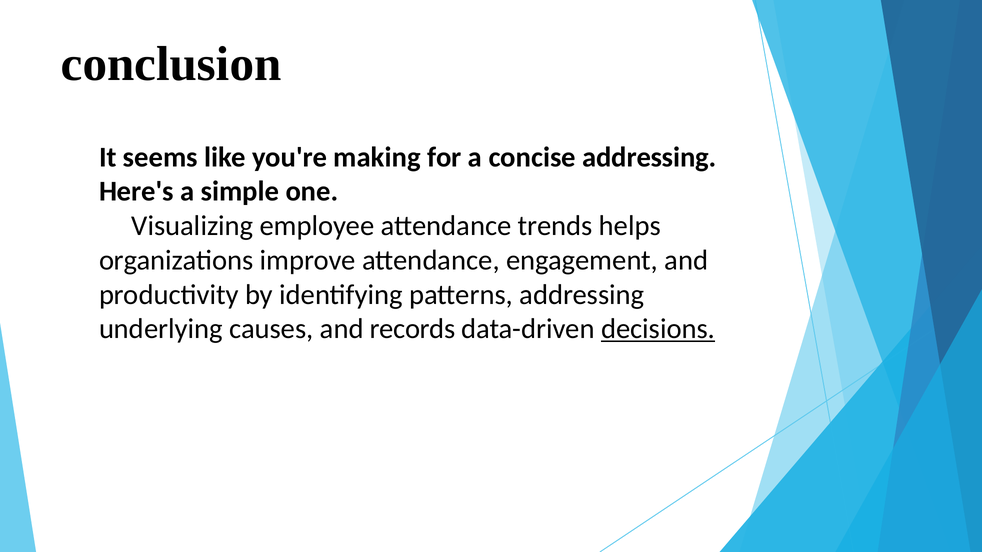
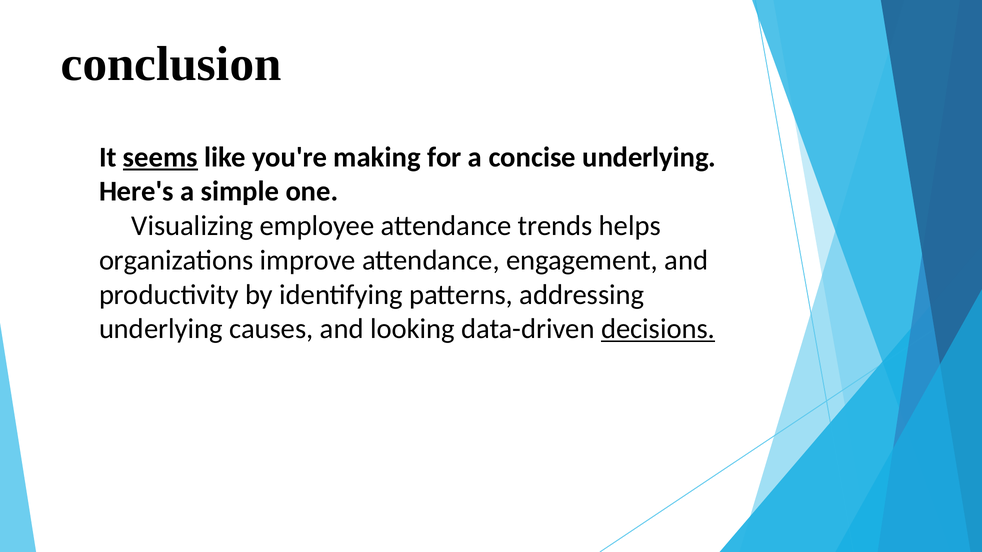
seems underline: none -> present
concise addressing: addressing -> underlying
records: records -> looking
